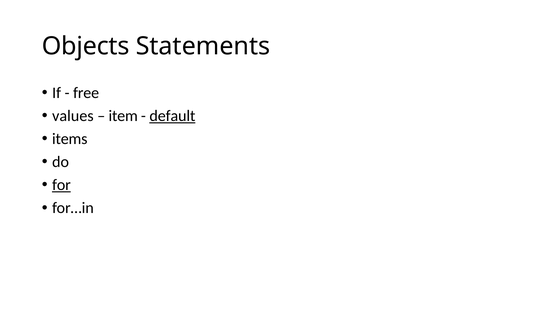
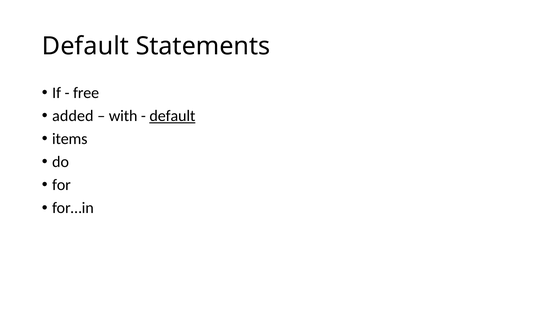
Objects at (86, 46): Objects -> Default
values: values -> added
item: item -> with
for underline: present -> none
